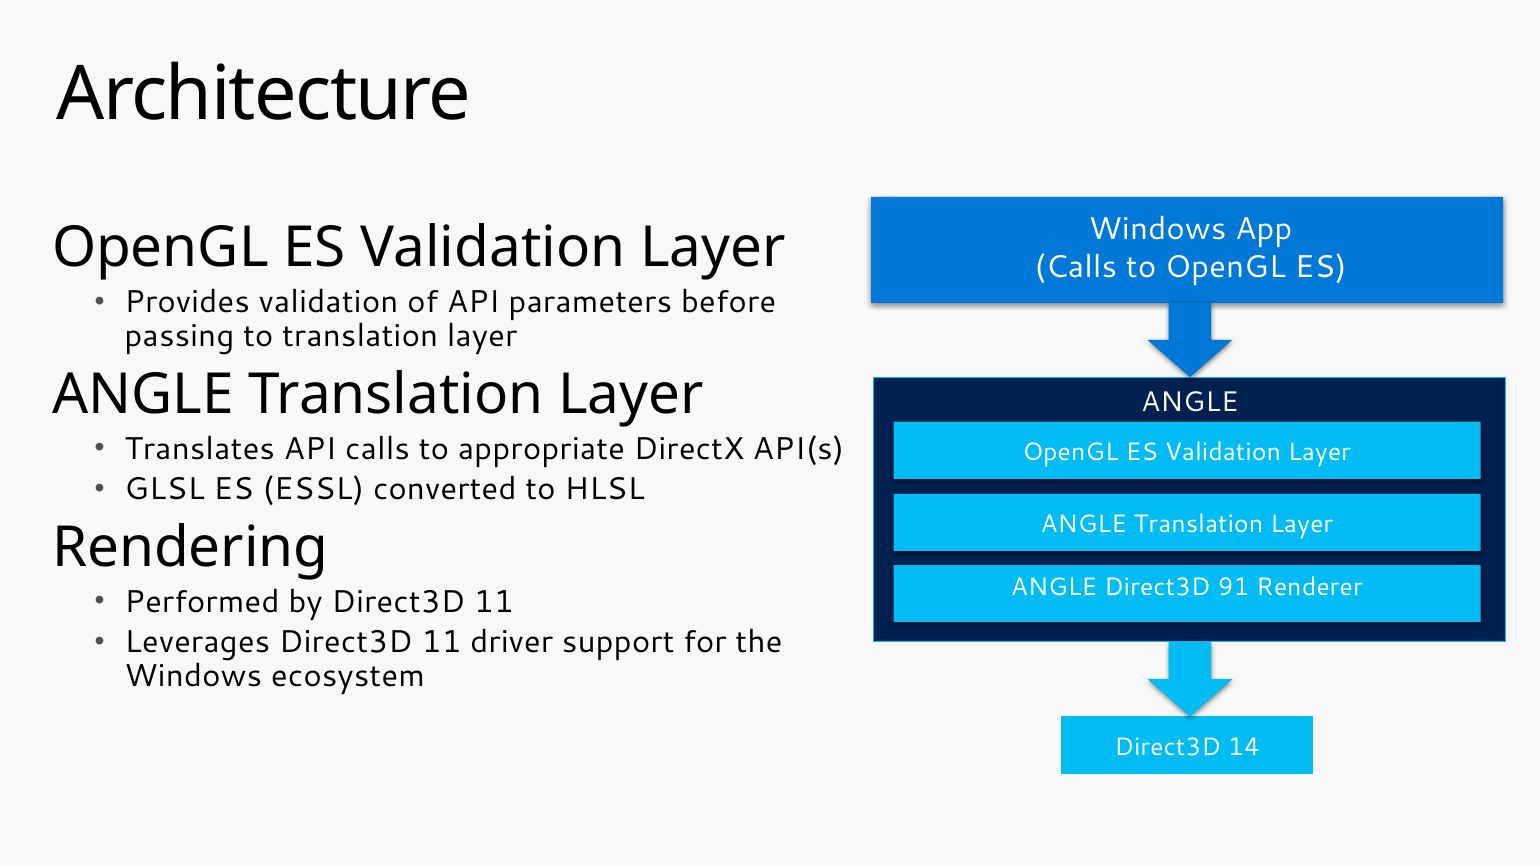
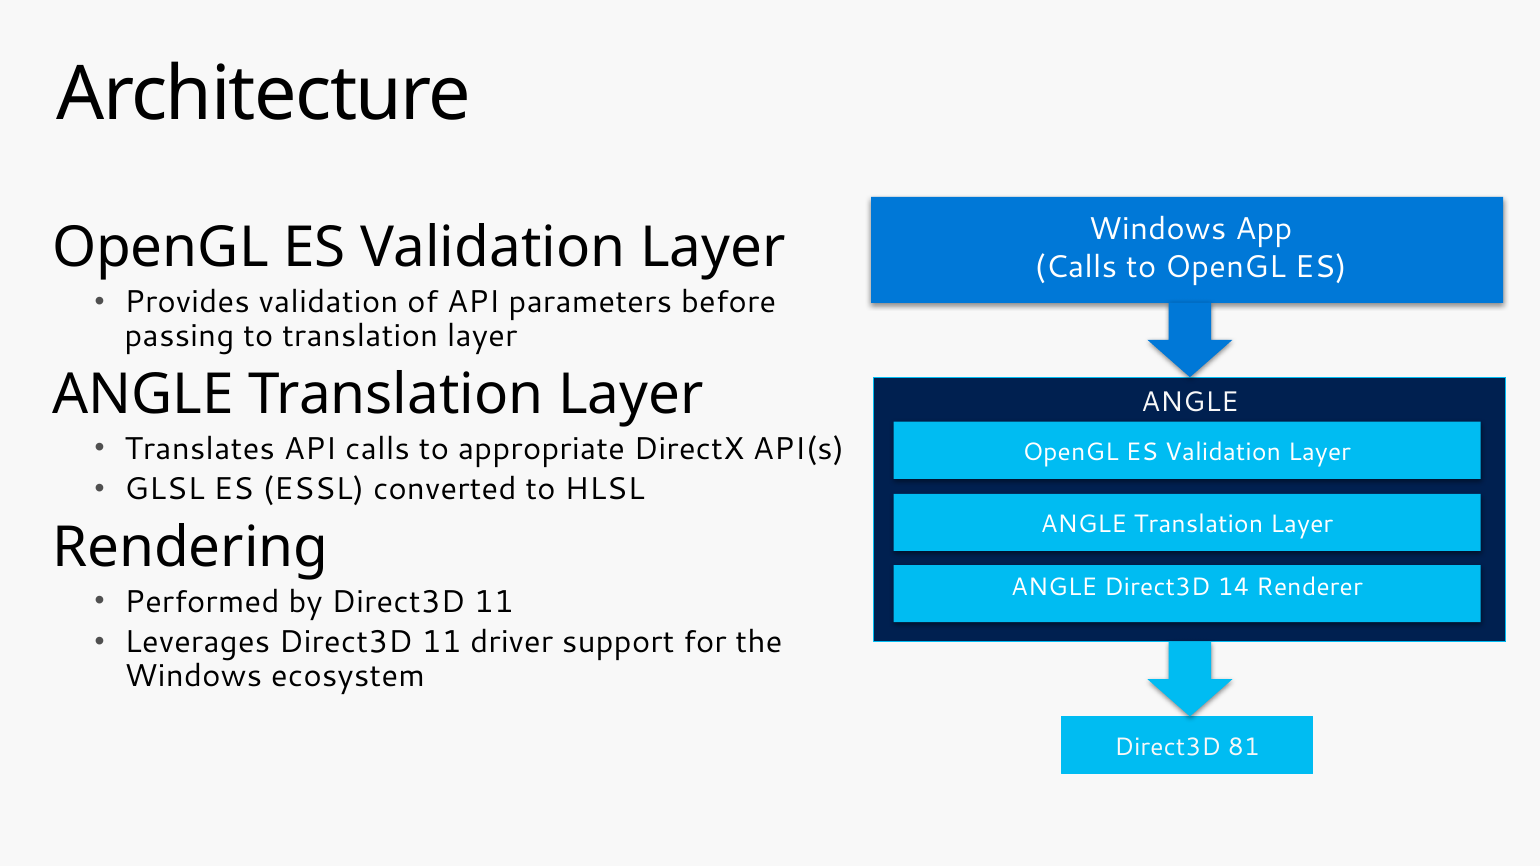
91: 91 -> 14
14: 14 -> 81
